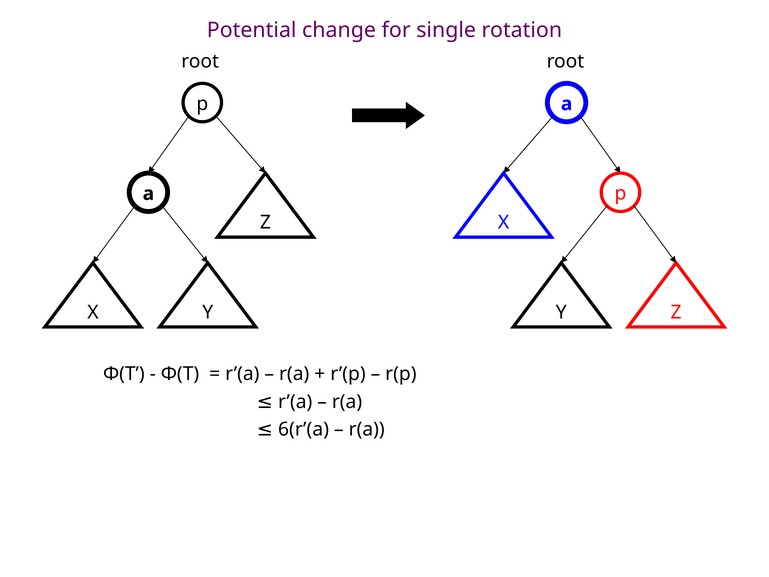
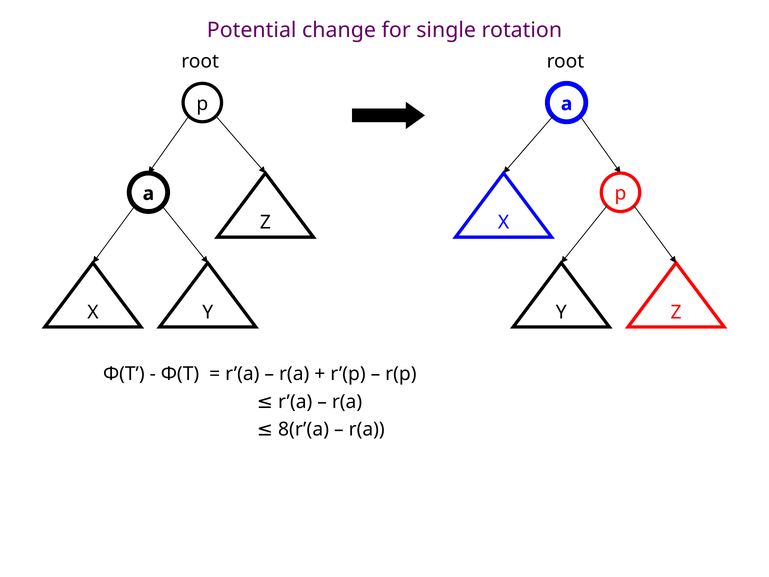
6(r’(a: 6(r’(a -> 8(r’(a
